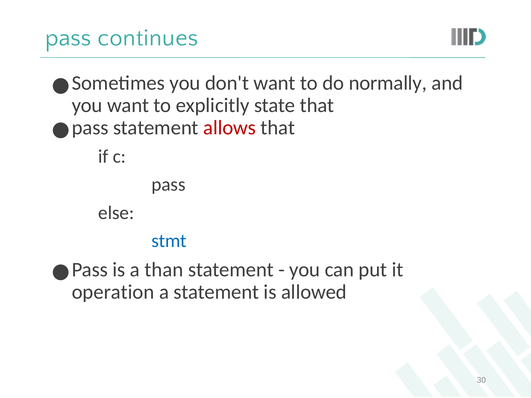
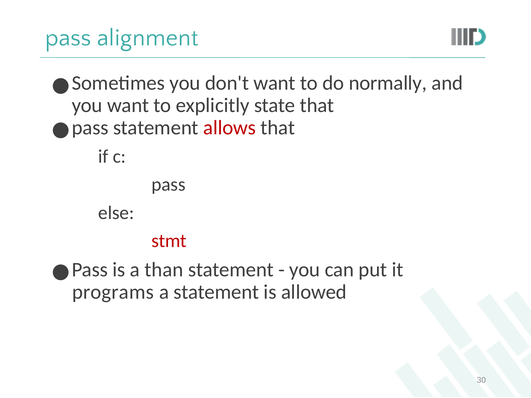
continues: continues -> alignment
stmt colour: blue -> red
operation: operation -> programs
